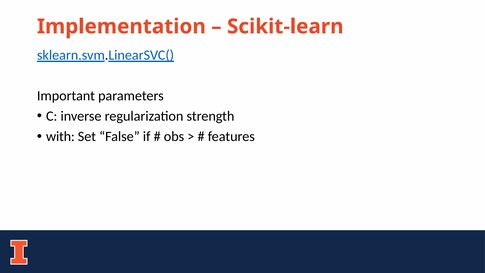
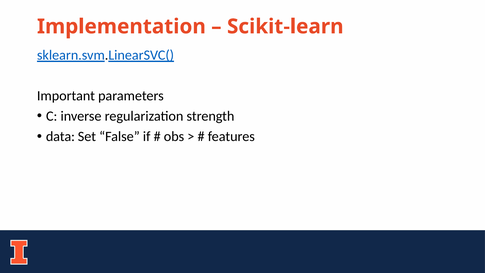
with: with -> data
